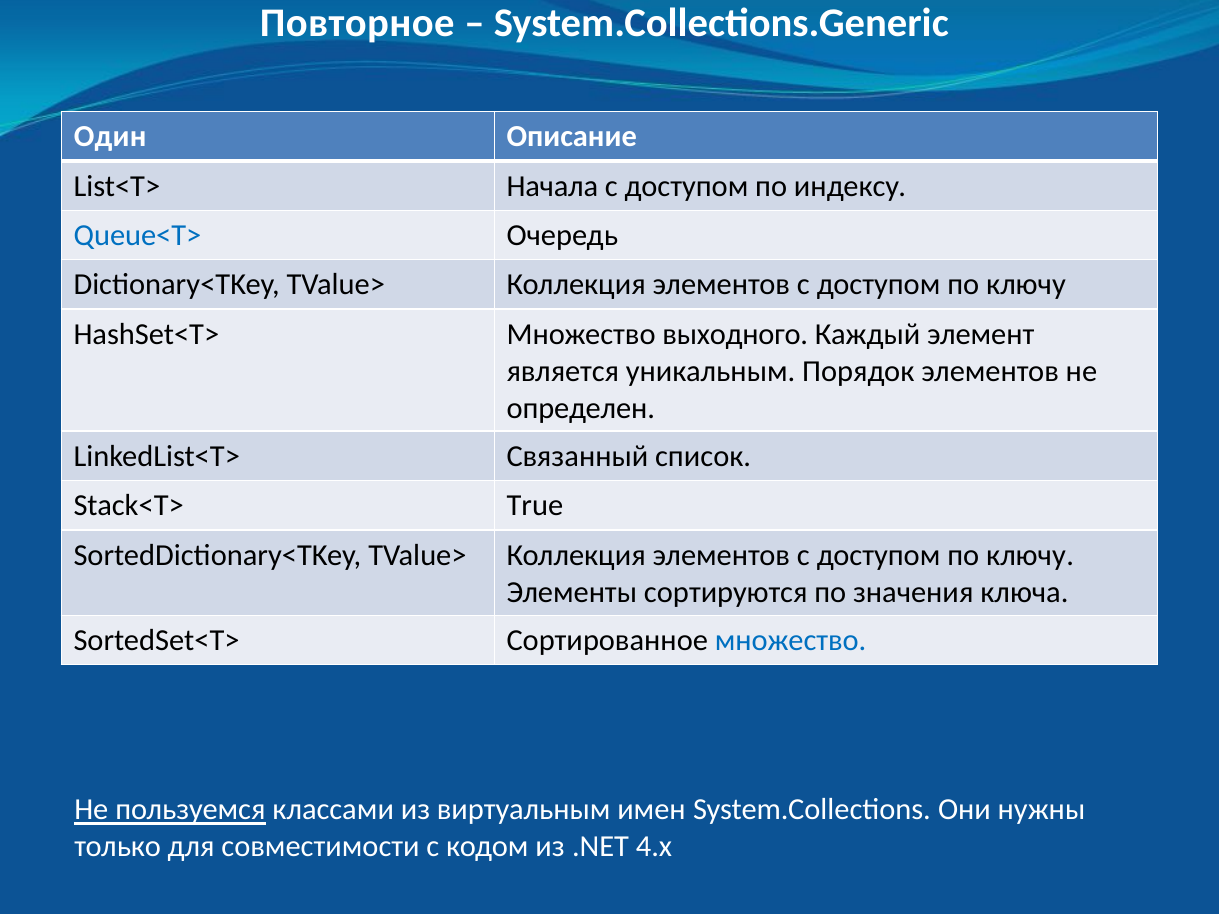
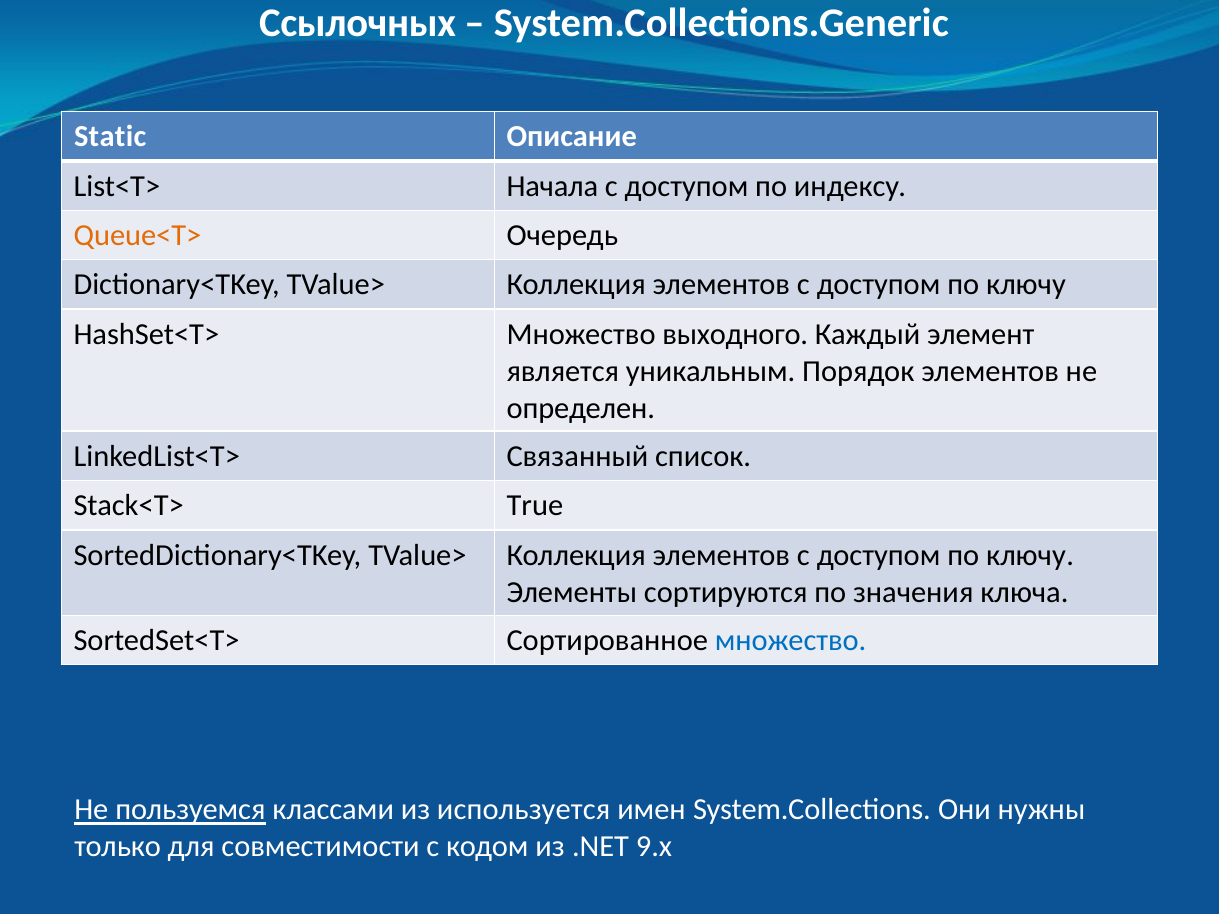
Повторное: Повторное -> Ссылочных
Один: Один -> Static
Queue<T> colour: blue -> orange
виртуальным: виртуальным -> используется
4.x: 4.x -> 9.x
